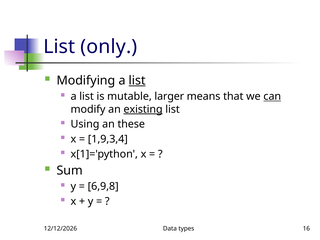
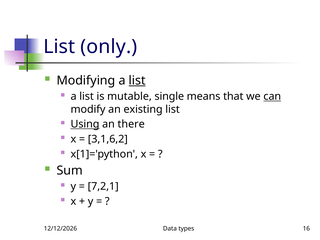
larger: larger -> single
existing underline: present -> none
Using underline: none -> present
these: these -> there
1,9,3,4: 1,9,3,4 -> 3,1,6,2
6,9,8: 6,9,8 -> 7,2,1
